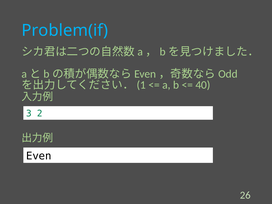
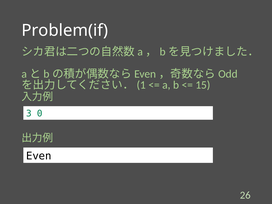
Problem(if colour: light blue -> white
40: 40 -> 15
2: 2 -> 0
